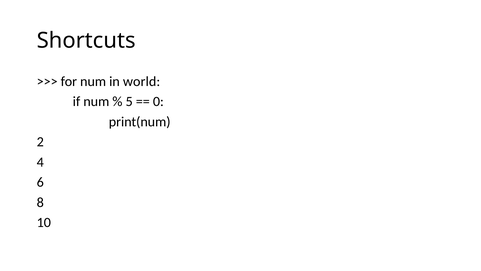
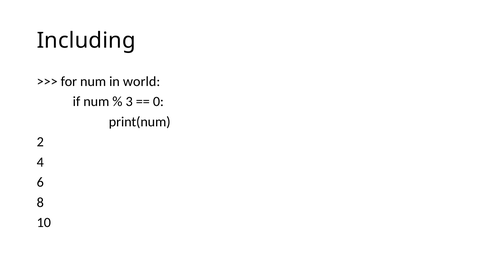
Shortcuts: Shortcuts -> Including
5: 5 -> 3
